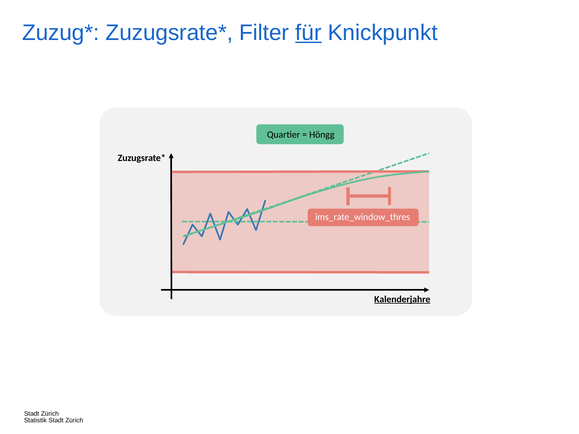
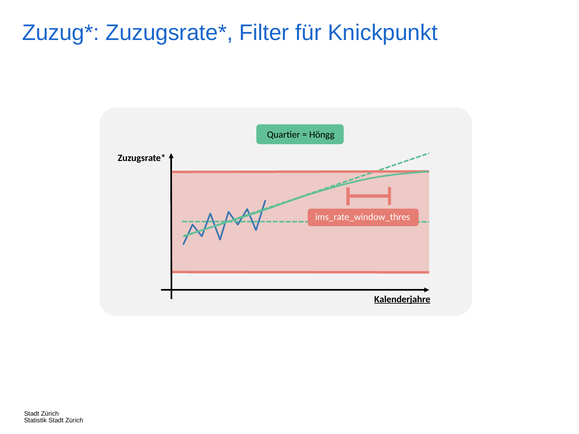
für underline: present -> none
